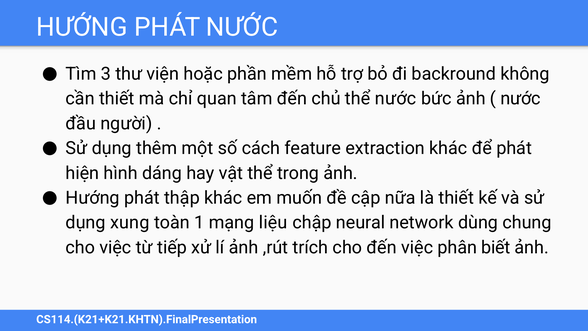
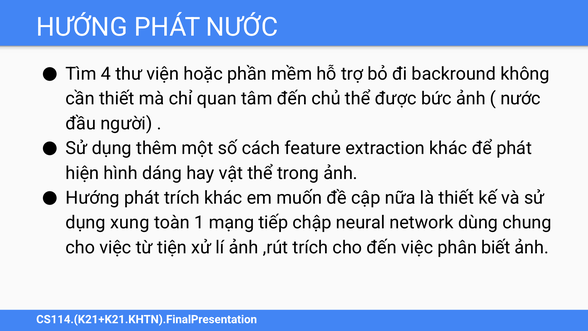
3: 3 -> 4
thể nước: nước -> được
phát thập: thập -> trích
liệu: liệu -> tiếp
tiếp: tiếp -> tiện
